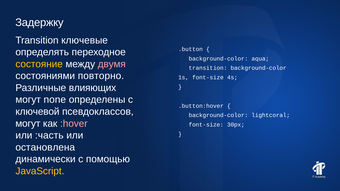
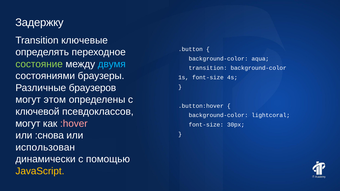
состояние colour: yellow -> light green
двумя colour: pink -> light blue
повторно: повторно -> браузеры
влияющих: влияющих -> браузеров
none: none -> этом
:часть: :часть -> :снова
остановлена: остановлена -> использован
